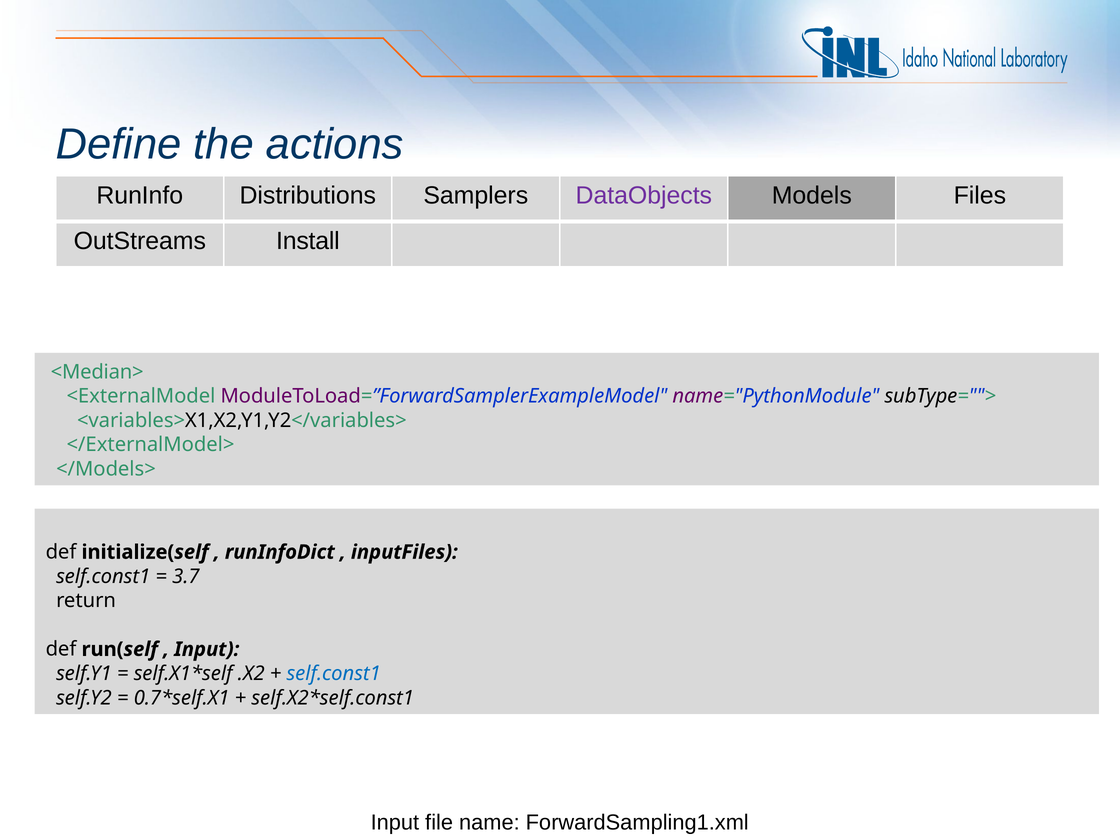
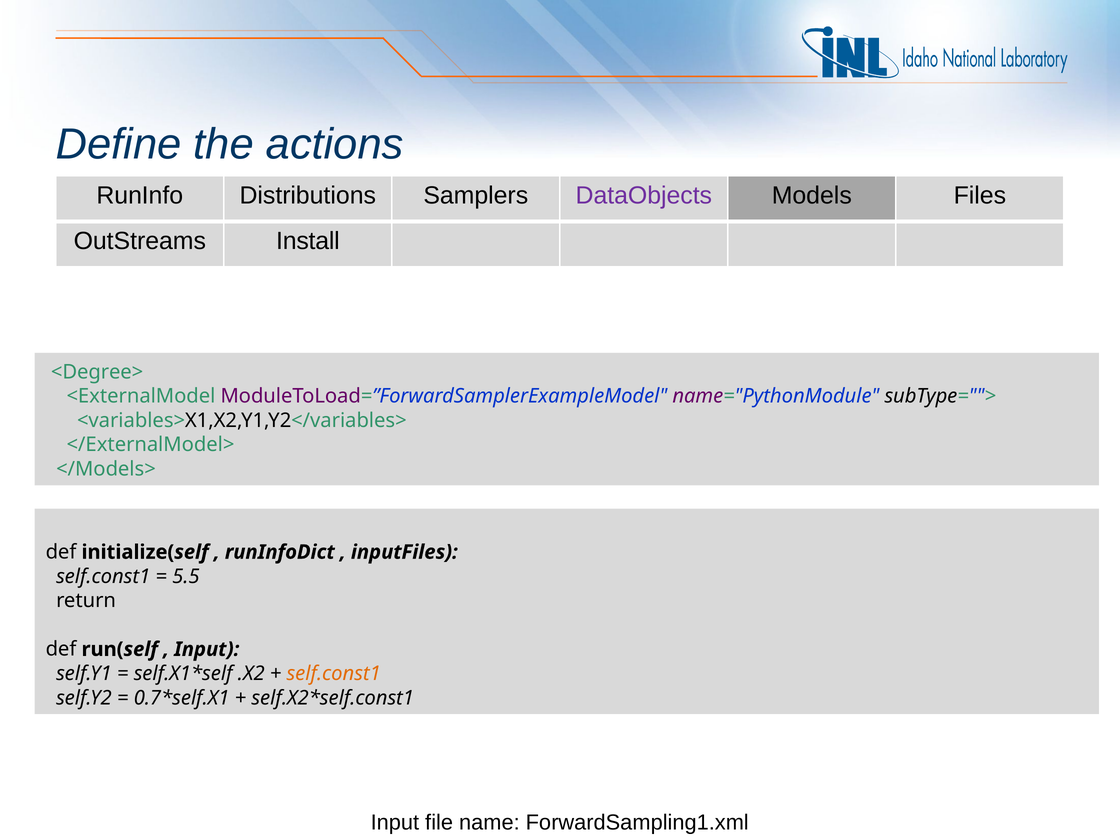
<Median>: <Median> -> <Degree>
3.7: 3.7 -> 5.5
self.const1 at (334, 674) colour: blue -> orange
